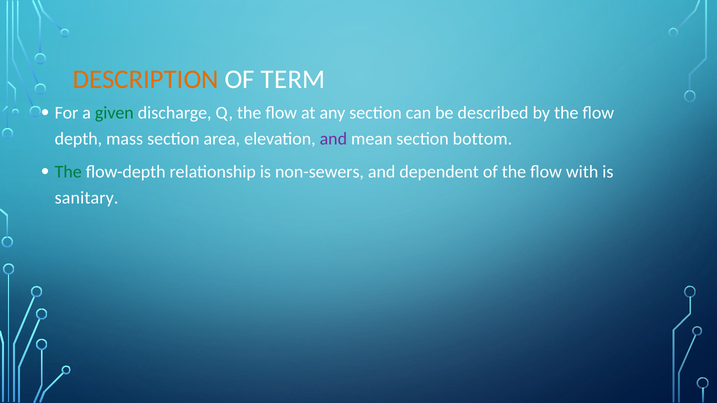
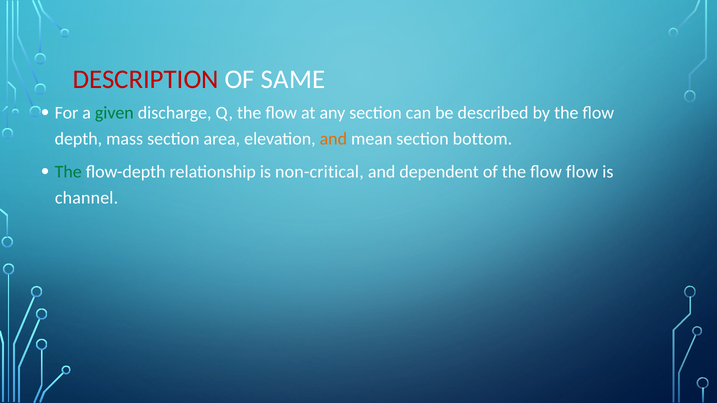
DESCRIPTION colour: orange -> red
TERM: TERM -> SAME
and at (333, 139) colour: purple -> orange
non-sewers: non-sewers -> non-critical
flow with: with -> flow
sanitary: sanitary -> channel
